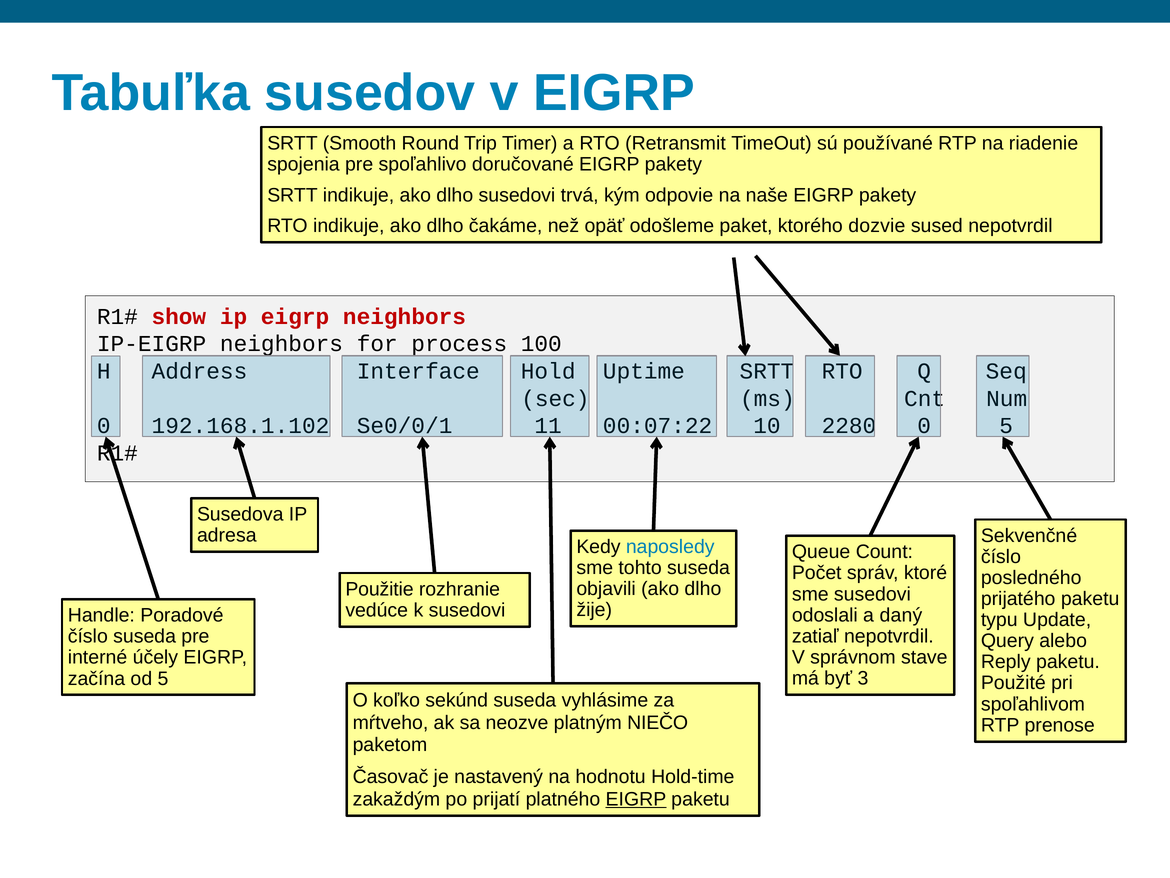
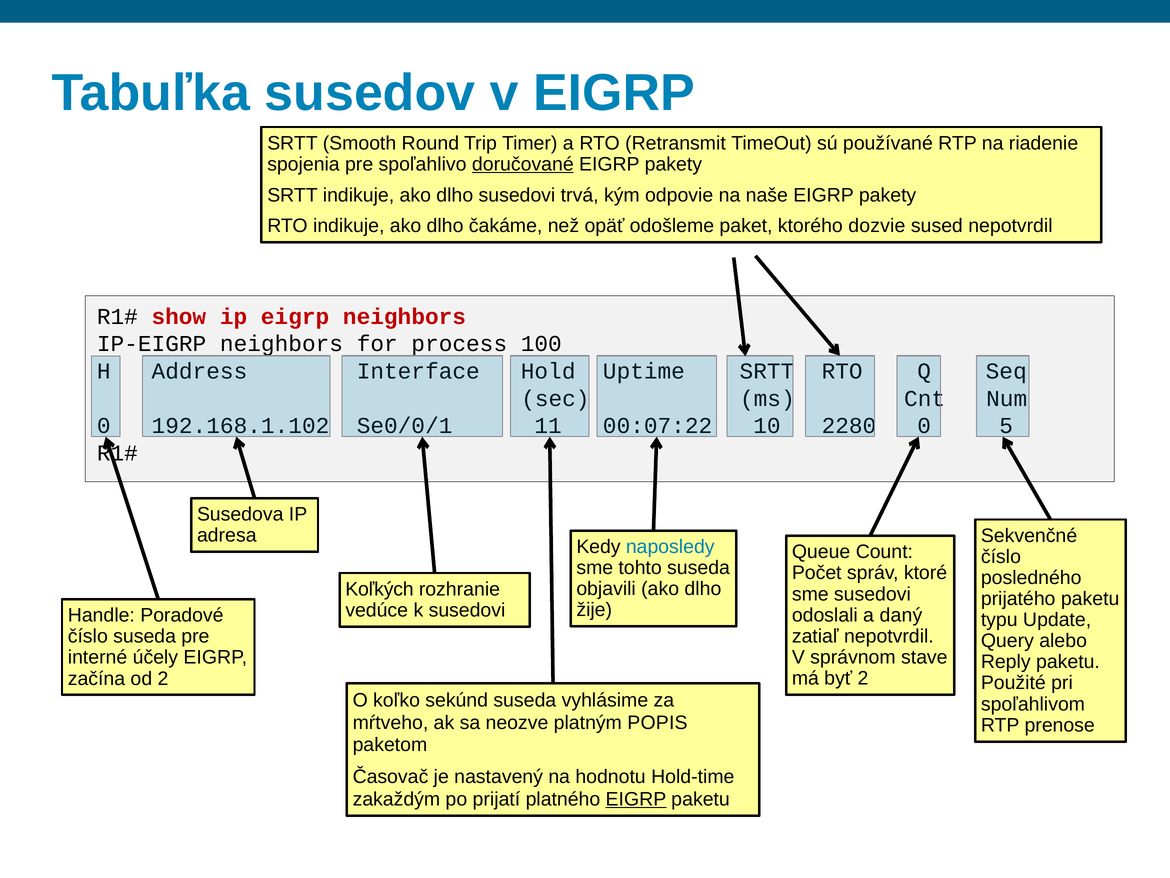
doručované underline: none -> present
Použitie: Použitie -> Koľkých
byť 3: 3 -> 2
od 5: 5 -> 2
NIEČO: NIEČO -> POPIS
